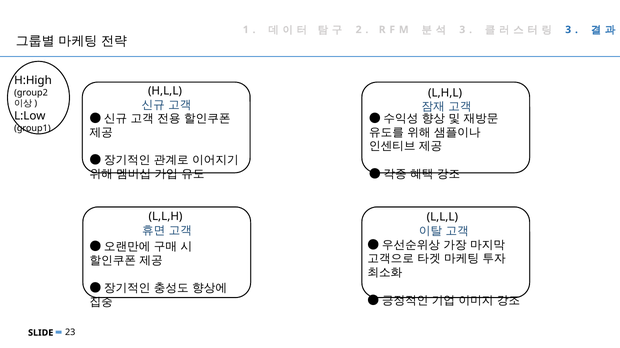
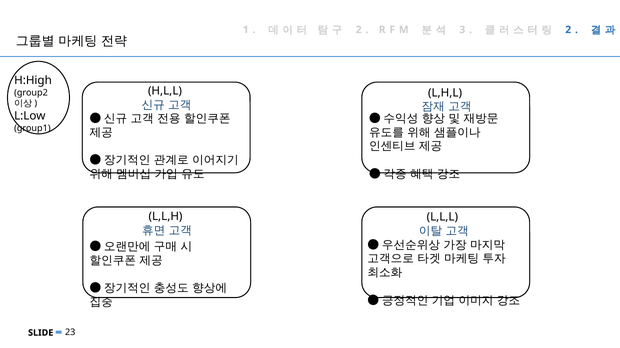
3 at (568, 30): 3 -> 2
